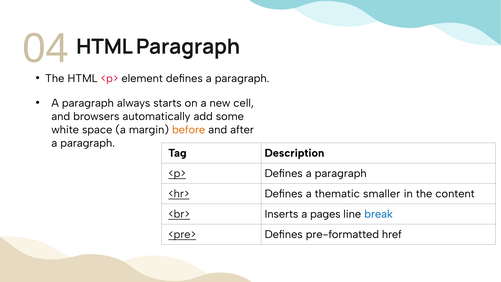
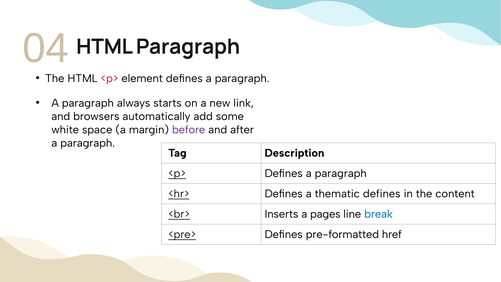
cell: cell -> link
before colour: orange -> purple
thematic smaller: smaller -> defines
